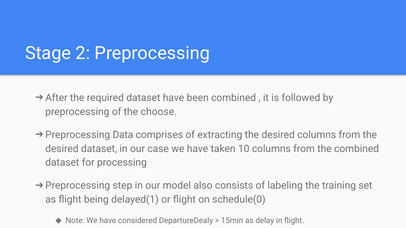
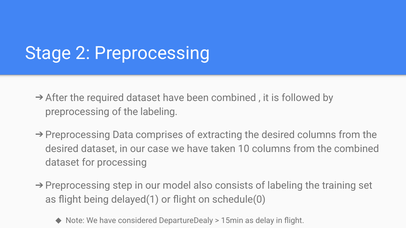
the choose: choose -> labeling
